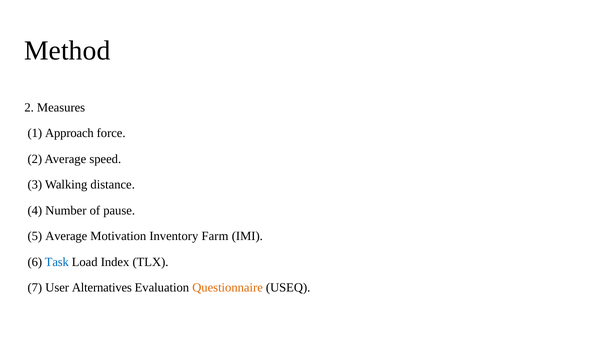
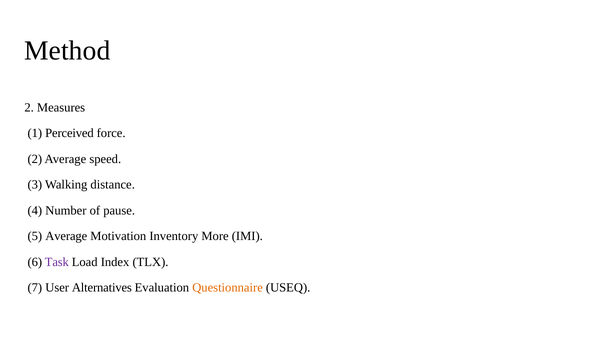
Approach: Approach -> Perceived
Farm: Farm -> More
Task colour: blue -> purple
